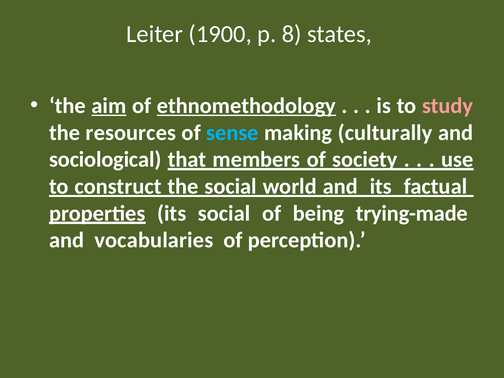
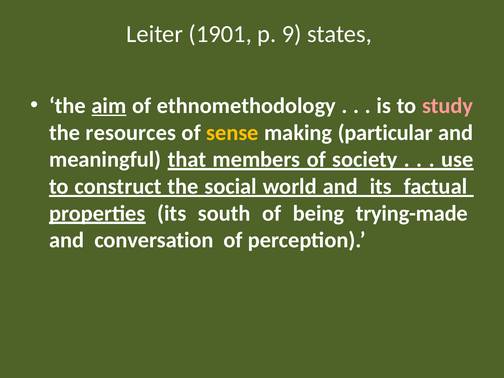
1900: 1900 -> 1901
8: 8 -> 9
ethnomethodology underline: present -> none
sense colour: light blue -> yellow
culturally: culturally -> particular
sociological: sociological -> meaningful
its social: social -> south
vocabularies: vocabularies -> conversation
